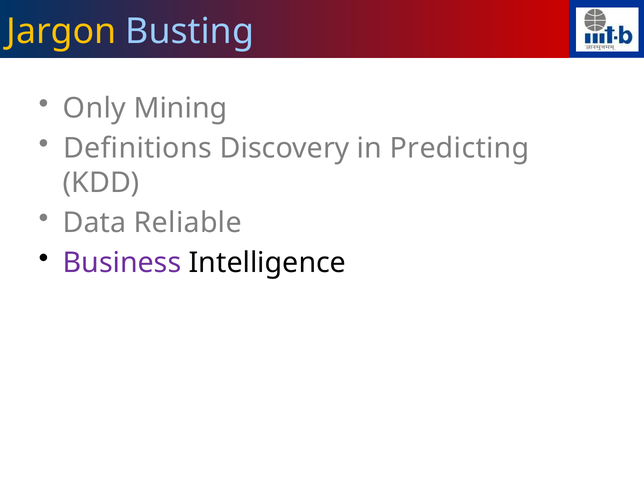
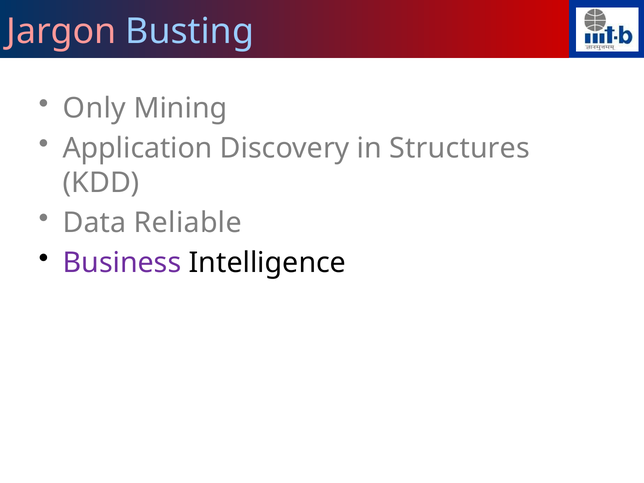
Jargon colour: yellow -> pink
Definitions: Definitions -> Application
Predicting: Predicting -> Structures
